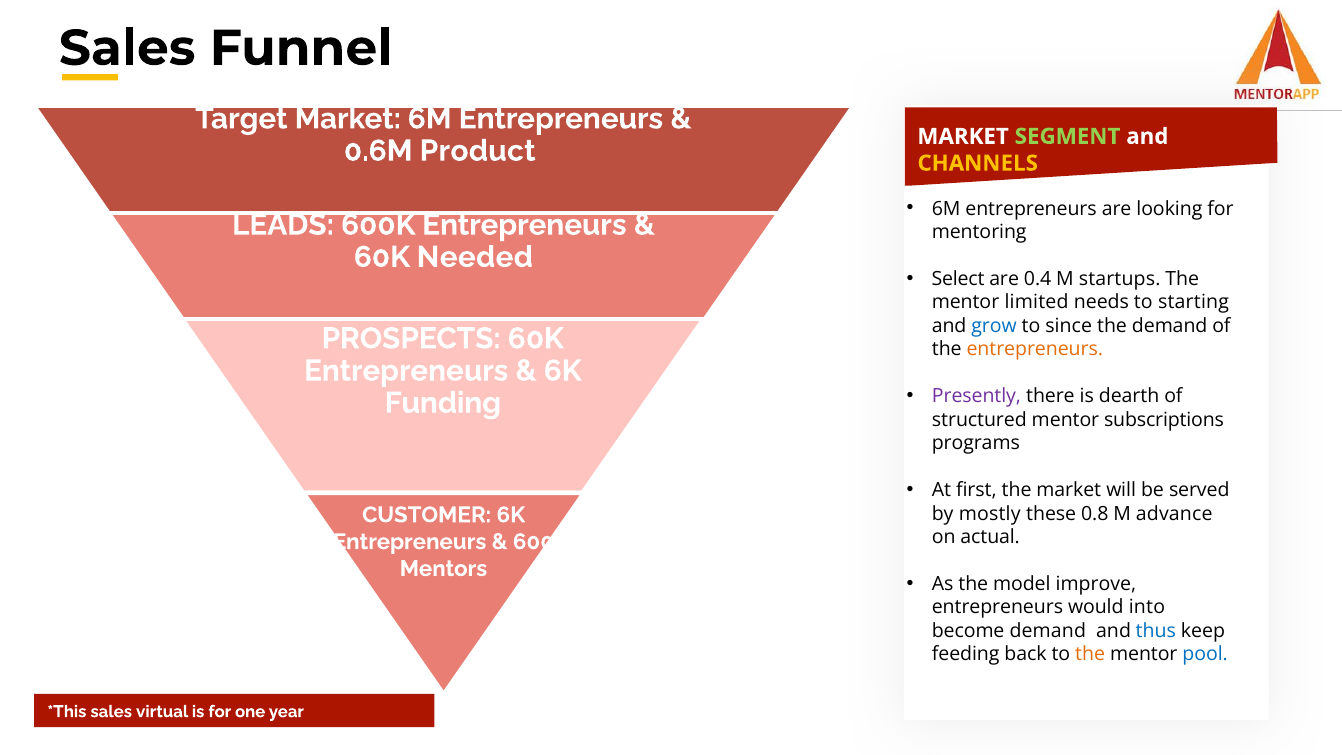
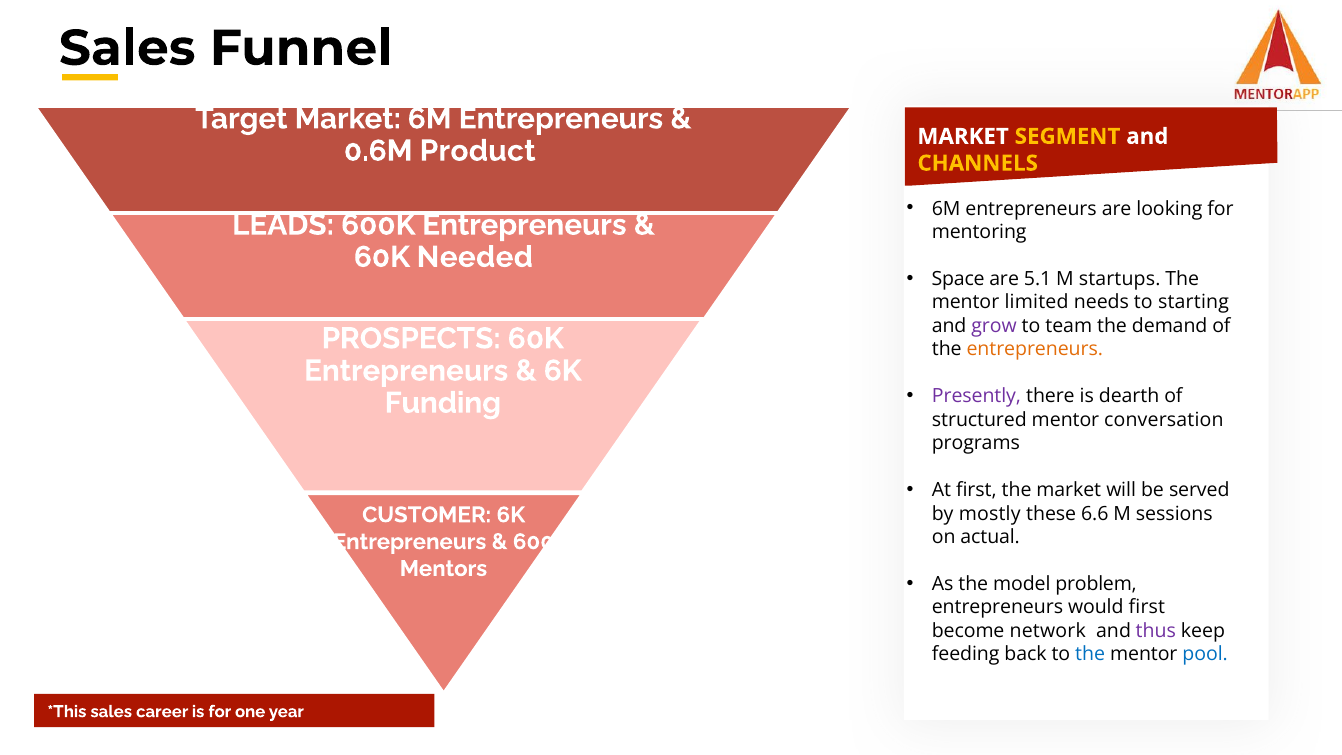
SEGMENT colour: light green -> yellow
Select: Select -> Space
0.4: 0.4 -> 5.1
grow colour: blue -> purple
since: since -> team
subscriptions: subscriptions -> conversation
0.8: 0.8 -> 6.6
advance: advance -> sessions
improve: improve -> problem
would into: into -> first
become demand: demand -> network
thus colour: blue -> purple
the at (1090, 654) colour: orange -> blue
virtual: virtual -> career
